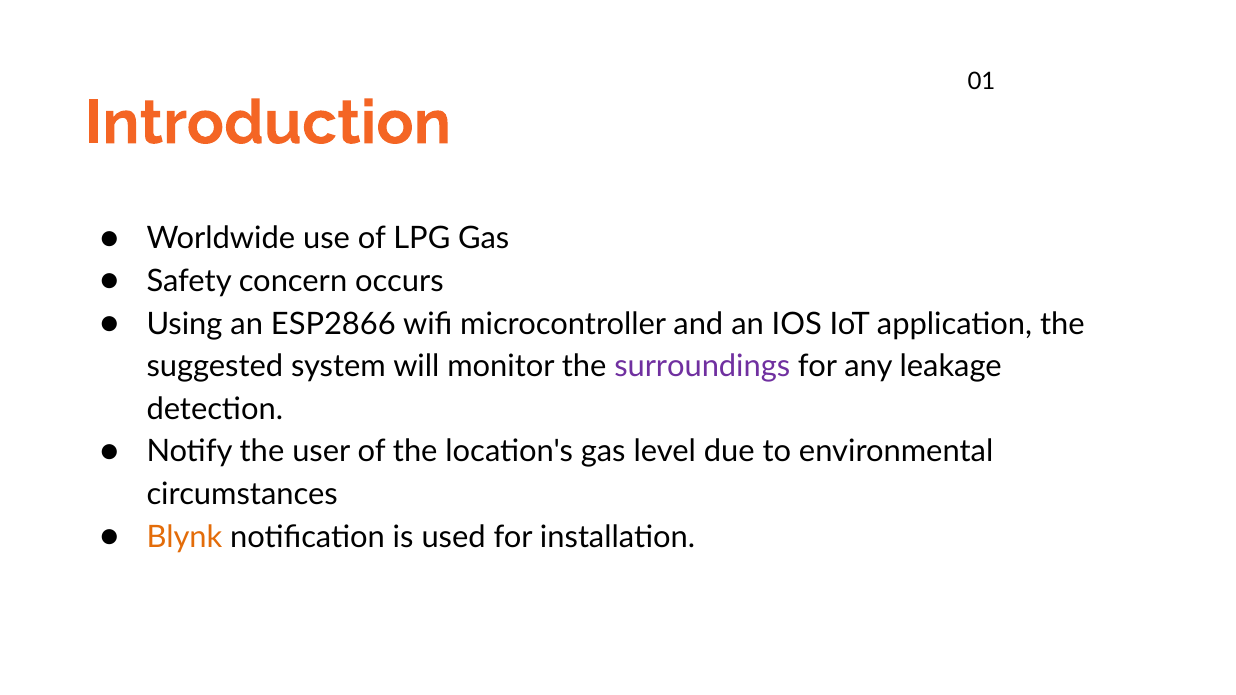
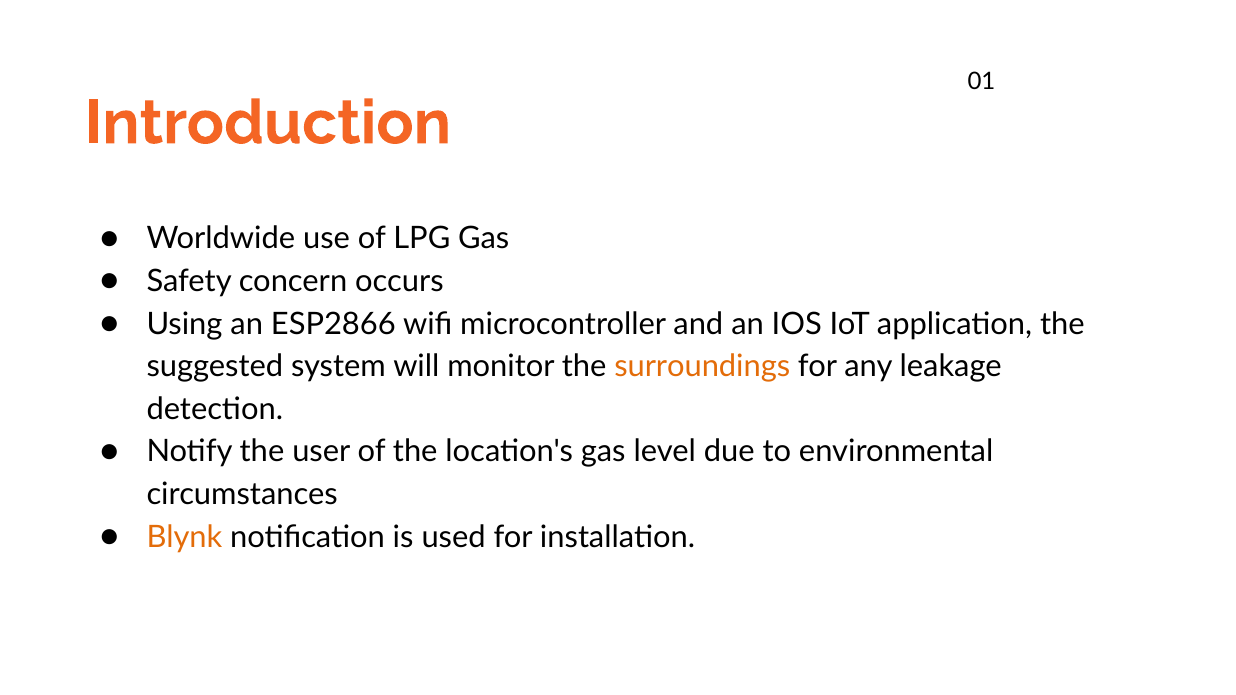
surroundings colour: purple -> orange
